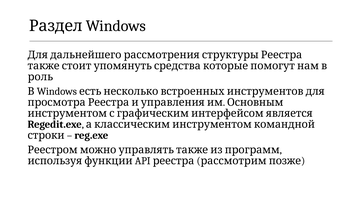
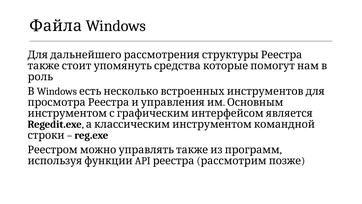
Раздел: Раздел -> Файла
